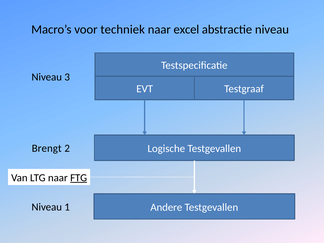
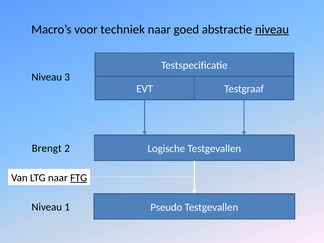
excel: excel -> goed
niveau at (272, 29) underline: none -> present
Andere: Andere -> Pseudo
